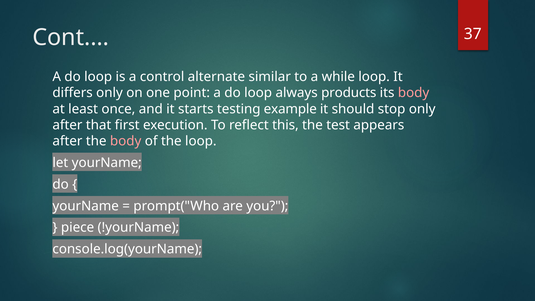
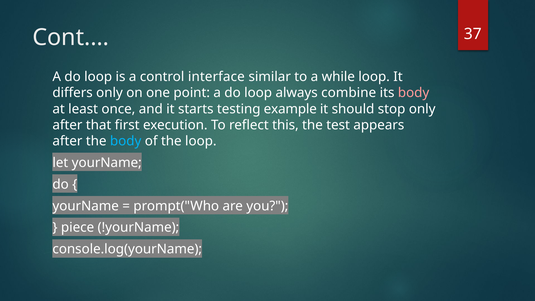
alternate: alternate -> interface
products: products -> combine
body at (126, 141) colour: pink -> light blue
